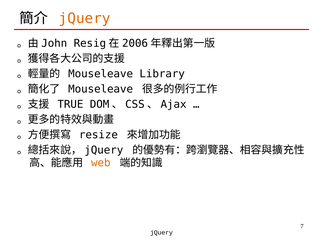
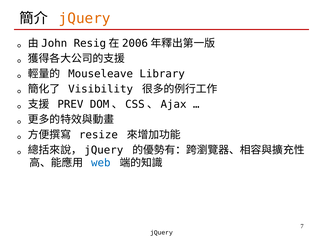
Mouseleave at (101, 89): Mouseleave -> Visibility
TRUE: TRUE -> PREV
web colour: orange -> blue
